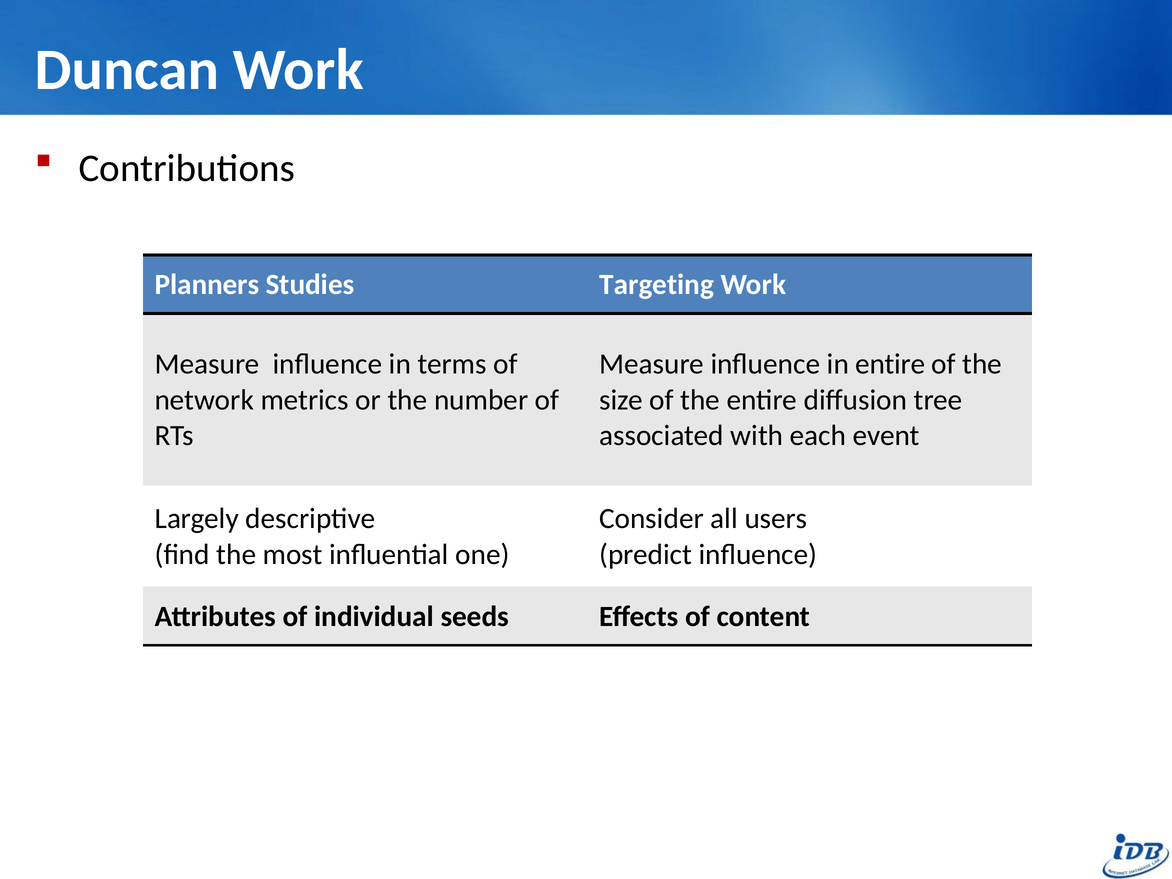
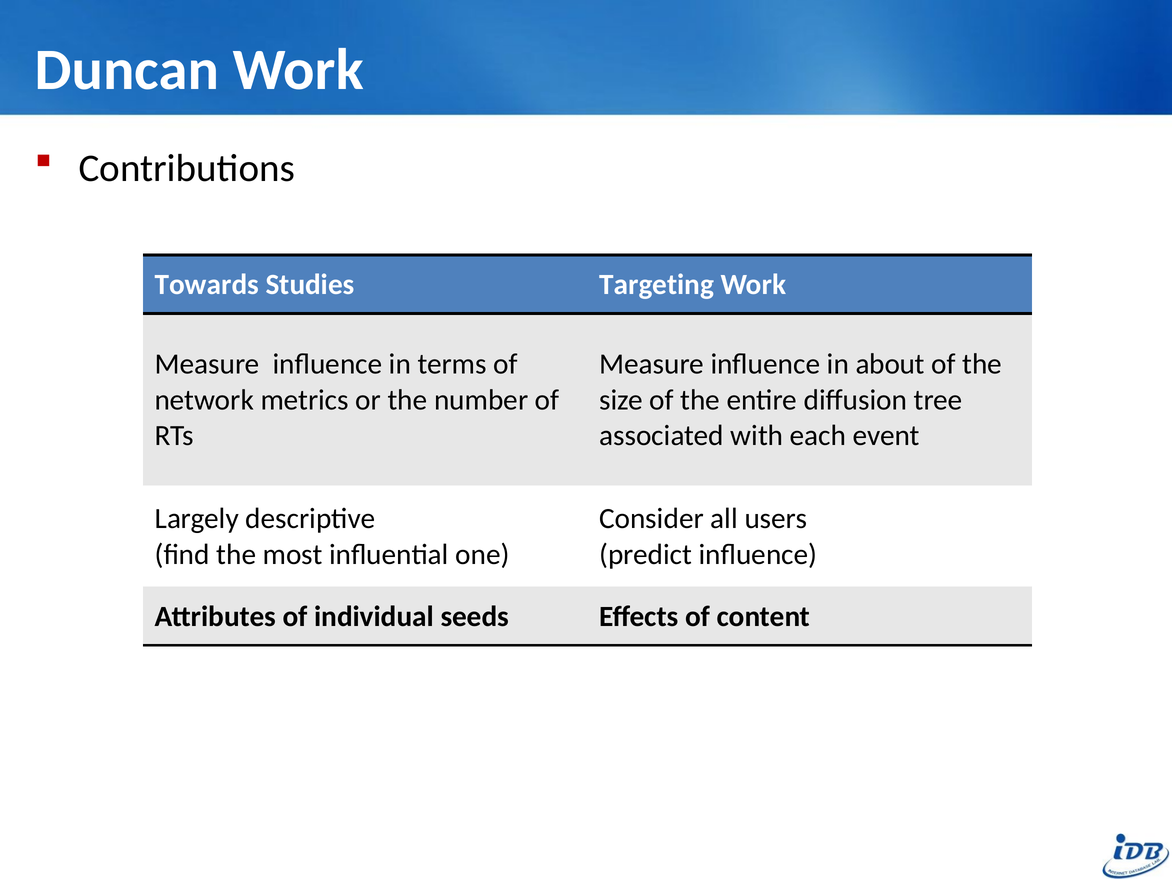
Planners: Planners -> Towards
in entire: entire -> about
